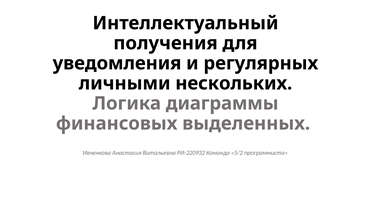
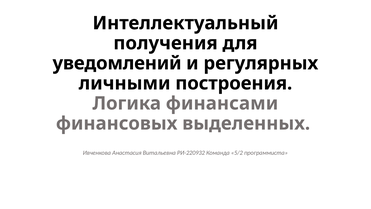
уведомления: уведомления -> уведомлений
нескольких: нескольких -> построения
диаграммы: диаграммы -> финансами
